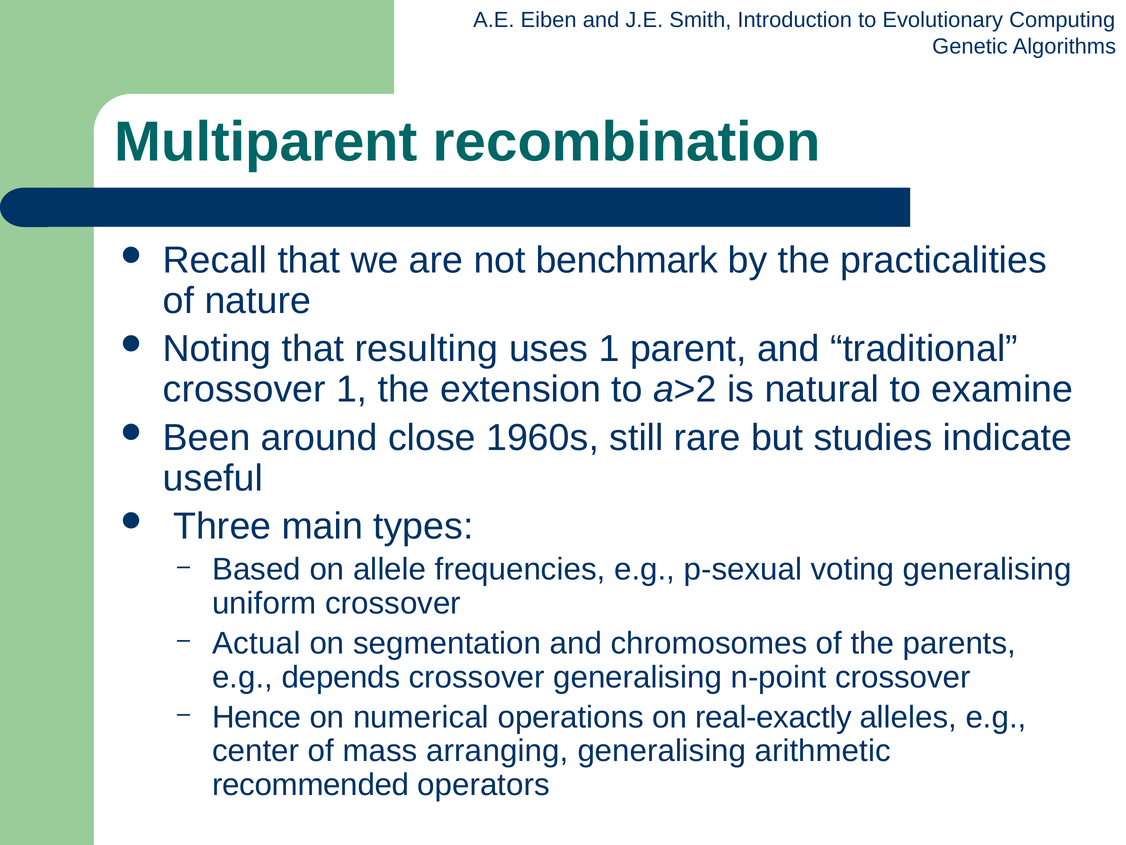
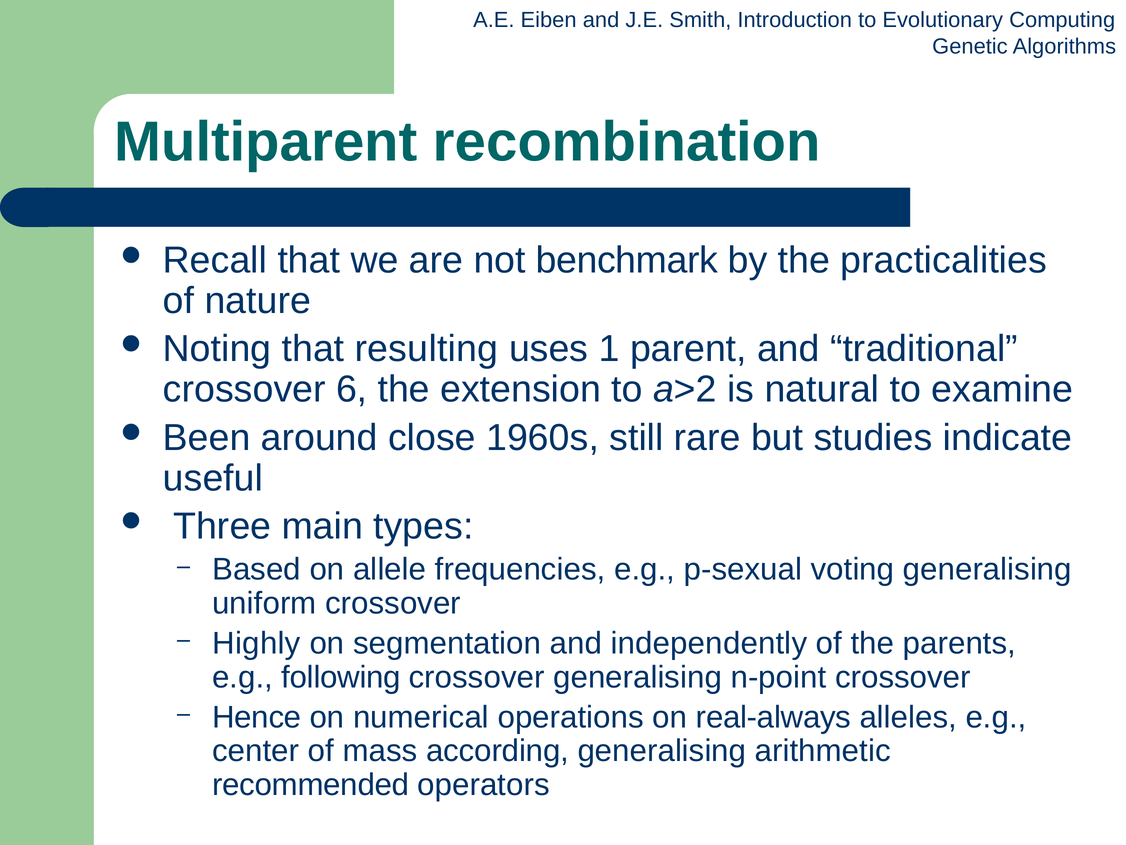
crossover 1: 1 -> 6
Actual: Actual -> Highly
chromosomes: chromosomes -> independently
depends: depends -> following
real-exactly: real-exactly -> real-always
arranging: arranging -> according
